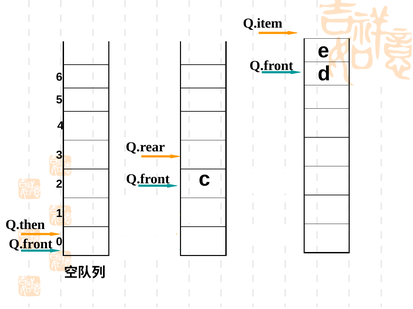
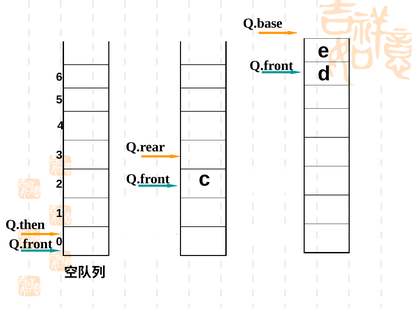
Q.item: Q.item -> Q.base
